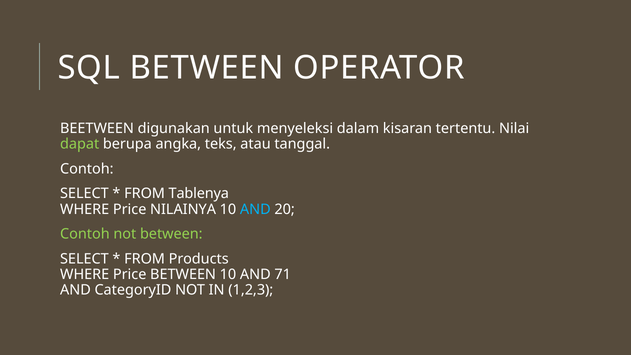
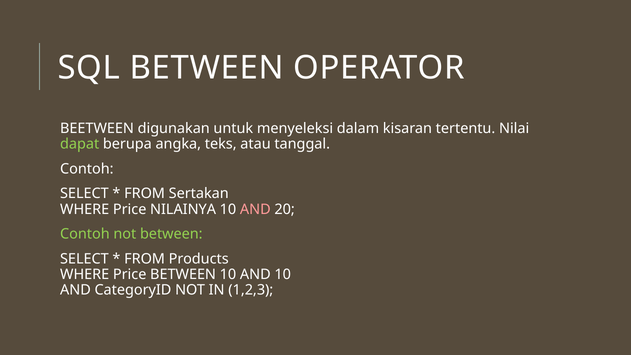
Tablenya: Tablenya -> Sertakan
AND at (255, 209) colour: light blue -> pink
AND 71: 71 -> 10
